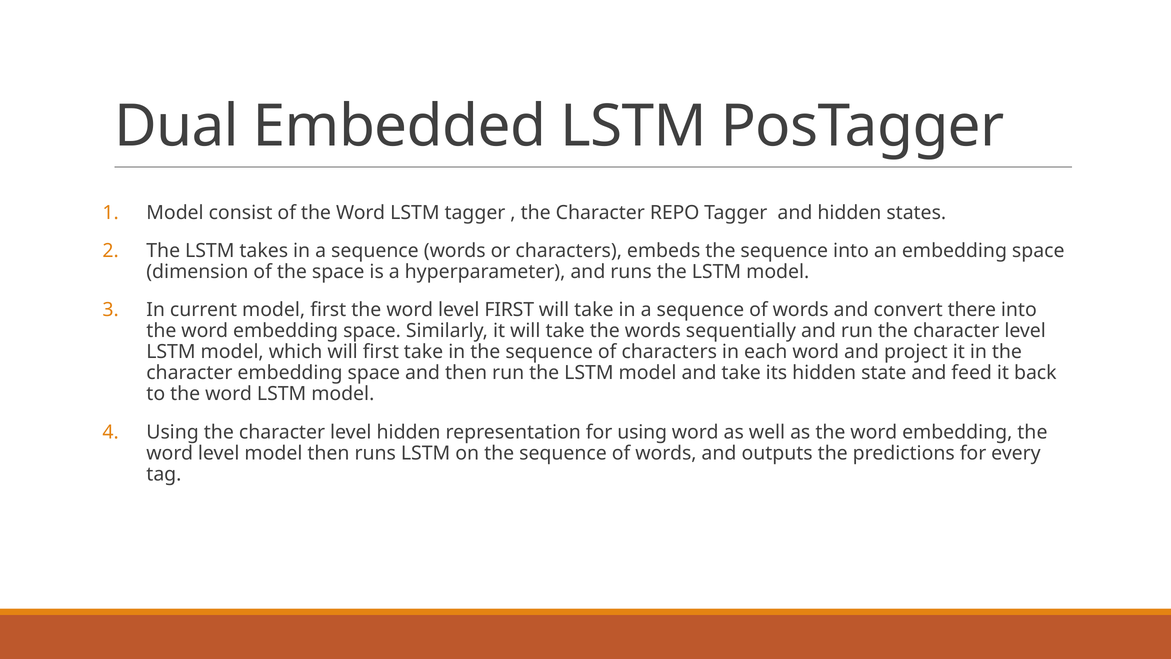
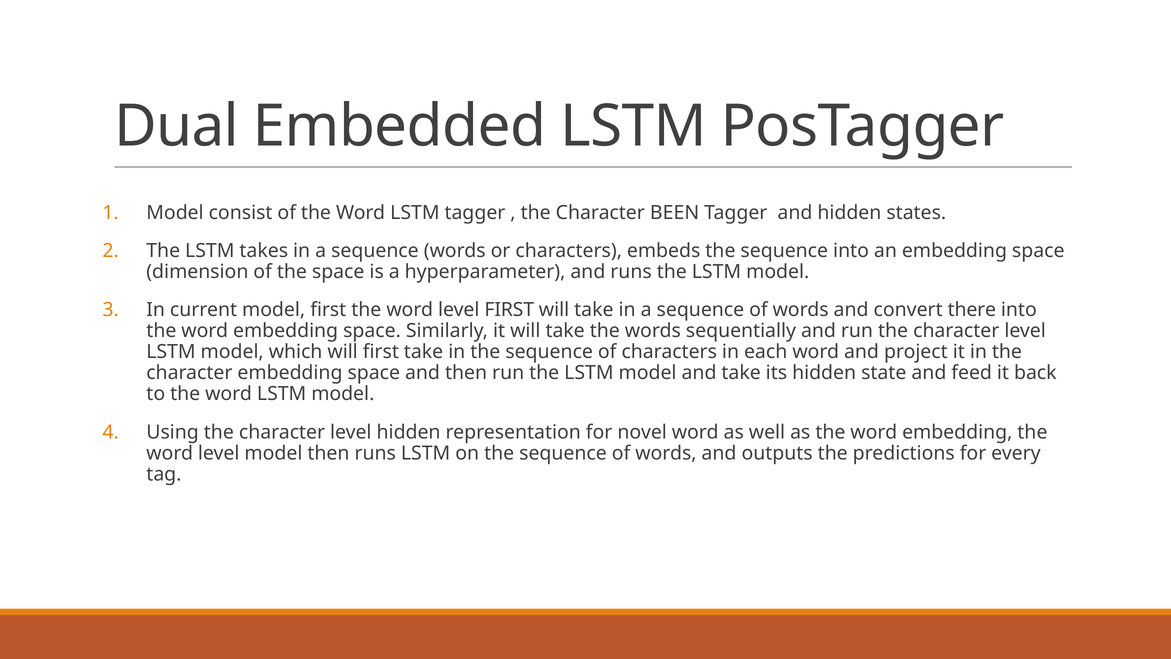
REPO: REPO -> BEEN
for using: using -> novel
